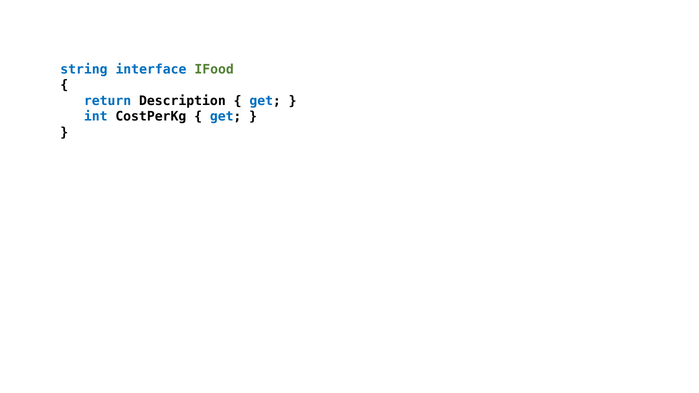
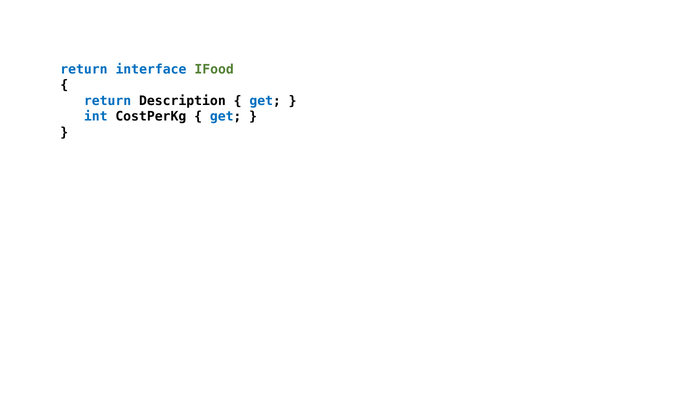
string at (84, 69): string -> return
